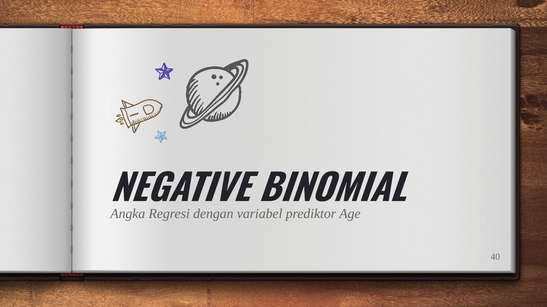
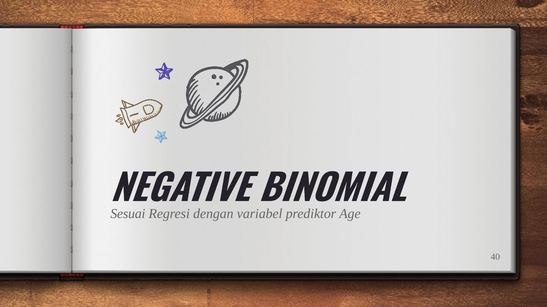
Angka: Angka -> Sesuai
